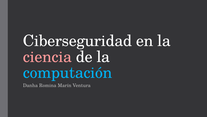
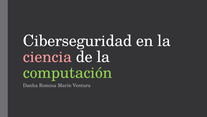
computación colour: light blue -> light green
